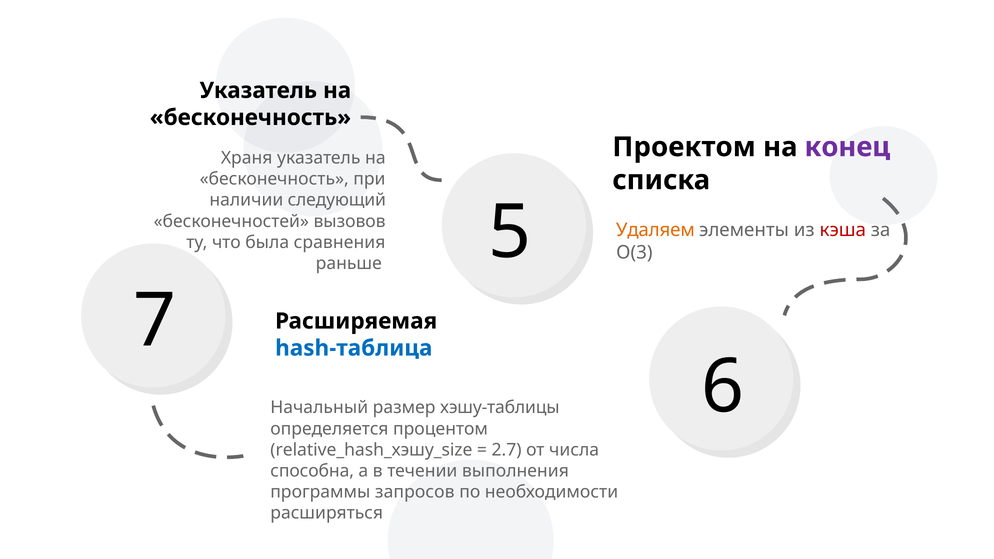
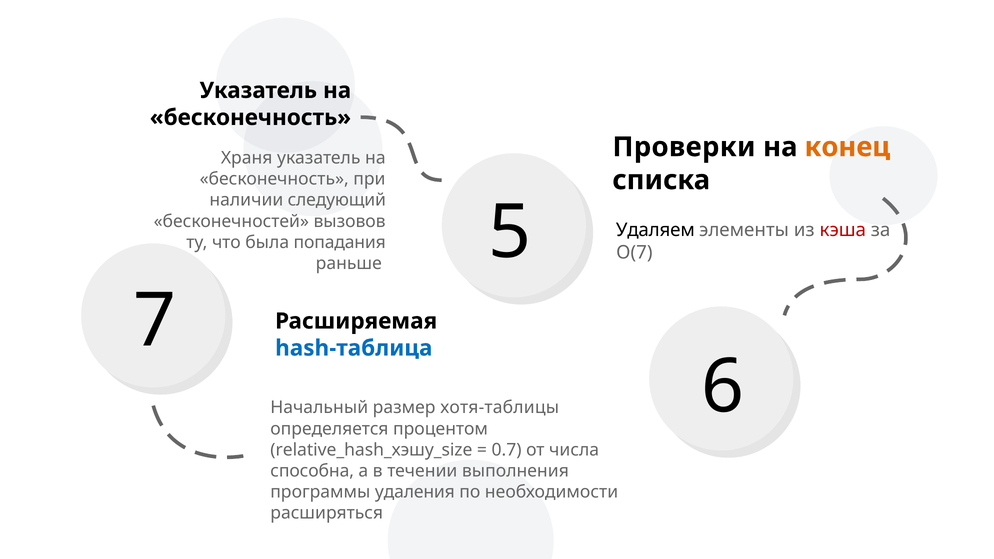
Проектом: Проектом -> Проверки
конец colour: purple -> orange
Удаляем colour: orange -> black
сравнения: сравнения -> попадания
О(3: О(3 -> О(7
хэшу-таблицы: хэшу-таблицы -> хотя-таблицы
2.7: 2.7 -> 0.7
запросов: запросов -> удаления
